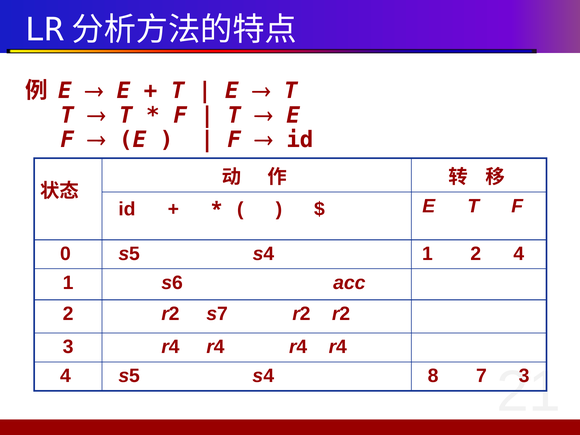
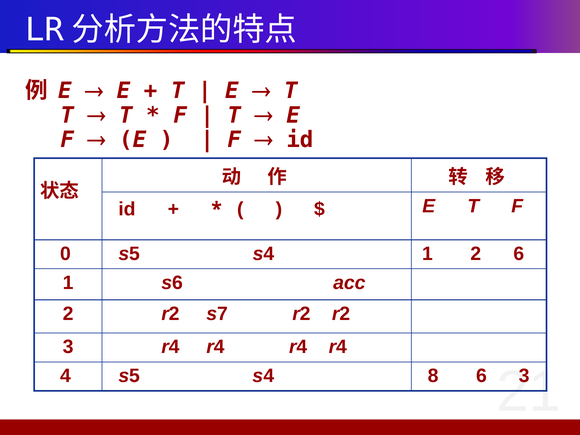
2 4: 4 -> 6
8 7: 7 -> 6
